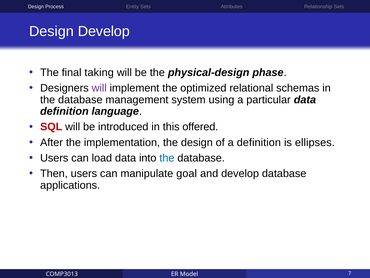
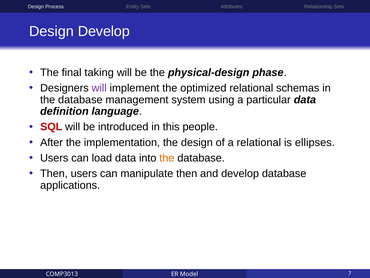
offered: offered -> people
a definition: definition -> relational
the at (167, 158) colour: blue -> orange
manipulate goal: goal -> then
